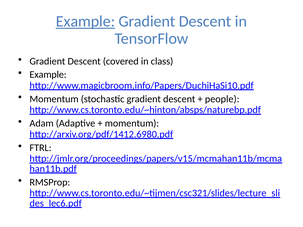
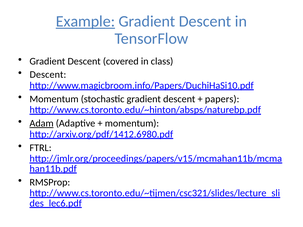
Example at (48, 75): Example -> Descent
people: people -> papers
Adam underline: none -> present
